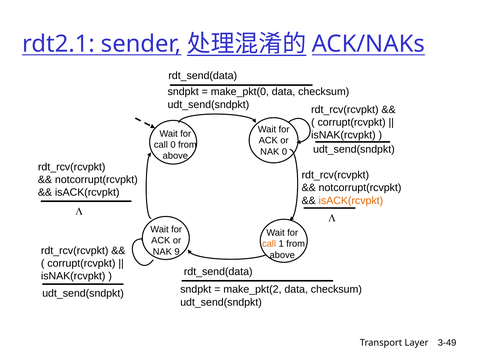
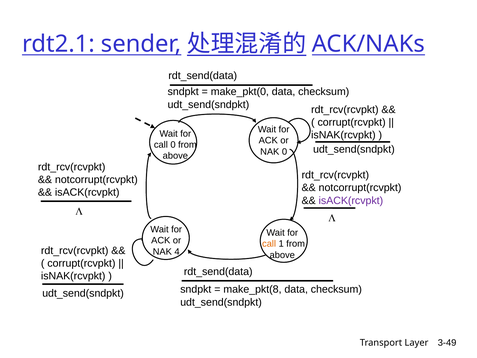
isACK(rcvpkt at (351, 200) colour: orange -> purple
9: 9 -> 4
make_pkt(2: make_pkt(2 -> make_pkt(8
